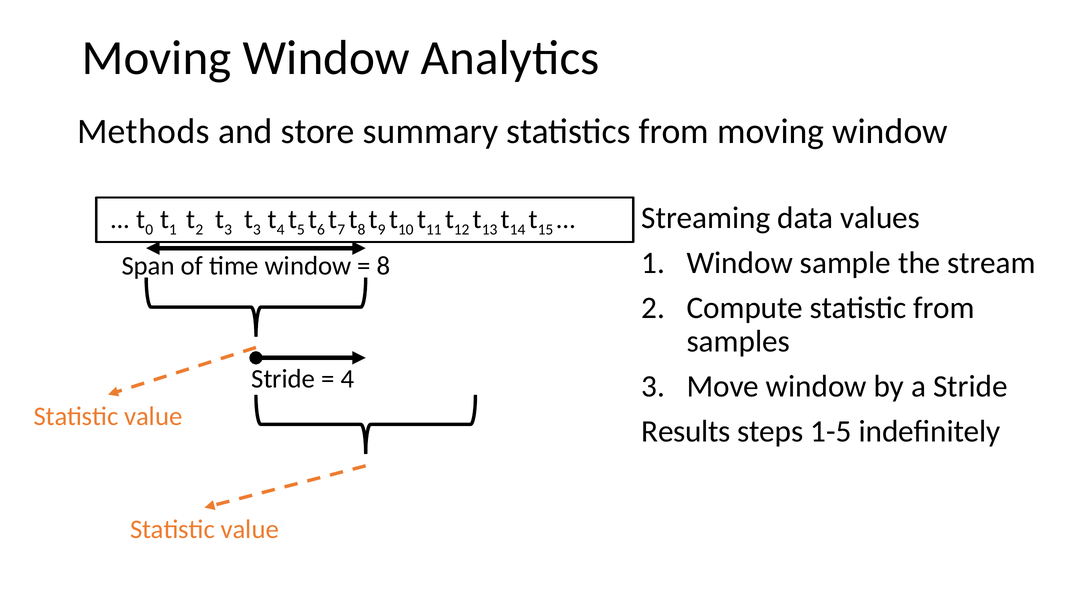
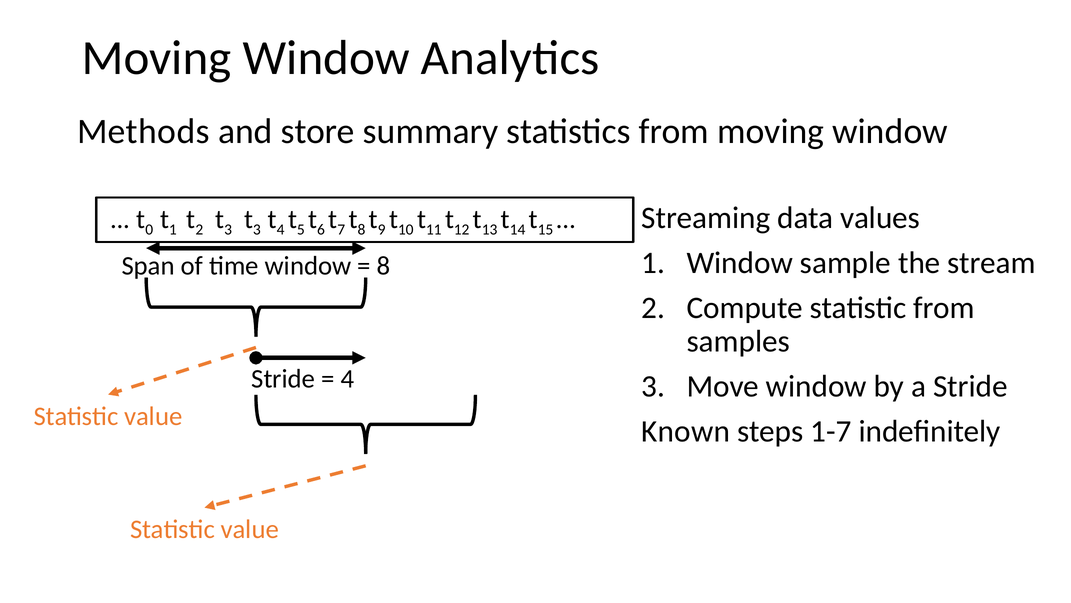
Results: Results -> Known
1-5: 1-5 -> 1-7
